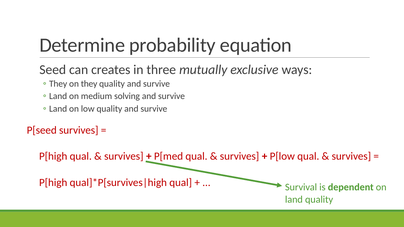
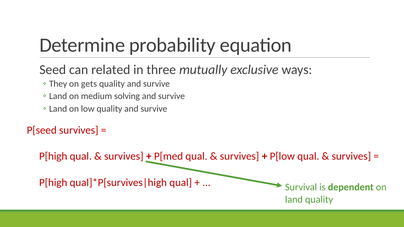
creates: creates -> related
on they: they -> gets
